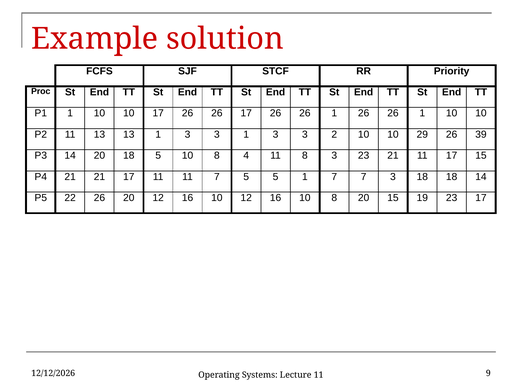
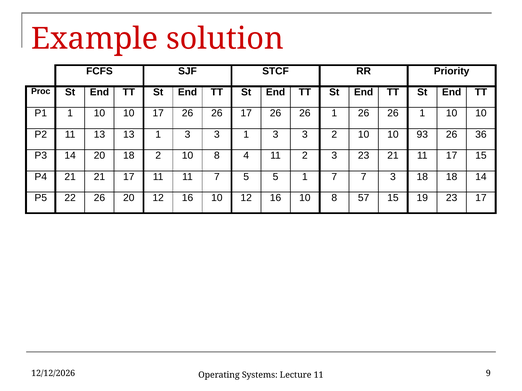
29: 29 -> 93
39: 39 -> 36
18 5: 5 -> 2
11 8: 8 -> 2
8 20: 20 -> 57
